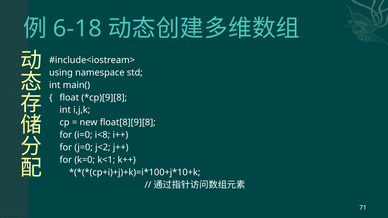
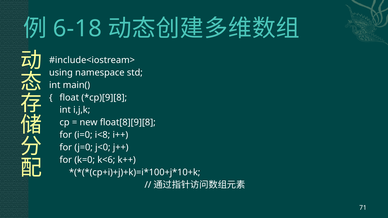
j<2: j<2 -> j<0
k<1: k<1 -> k<6
